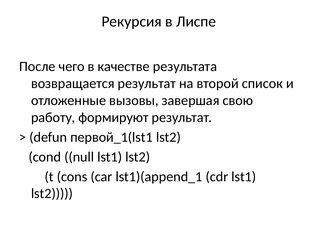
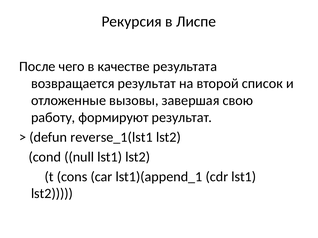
первой_1(lst1: первой_1(lst1 -> reverse_1(lst1
